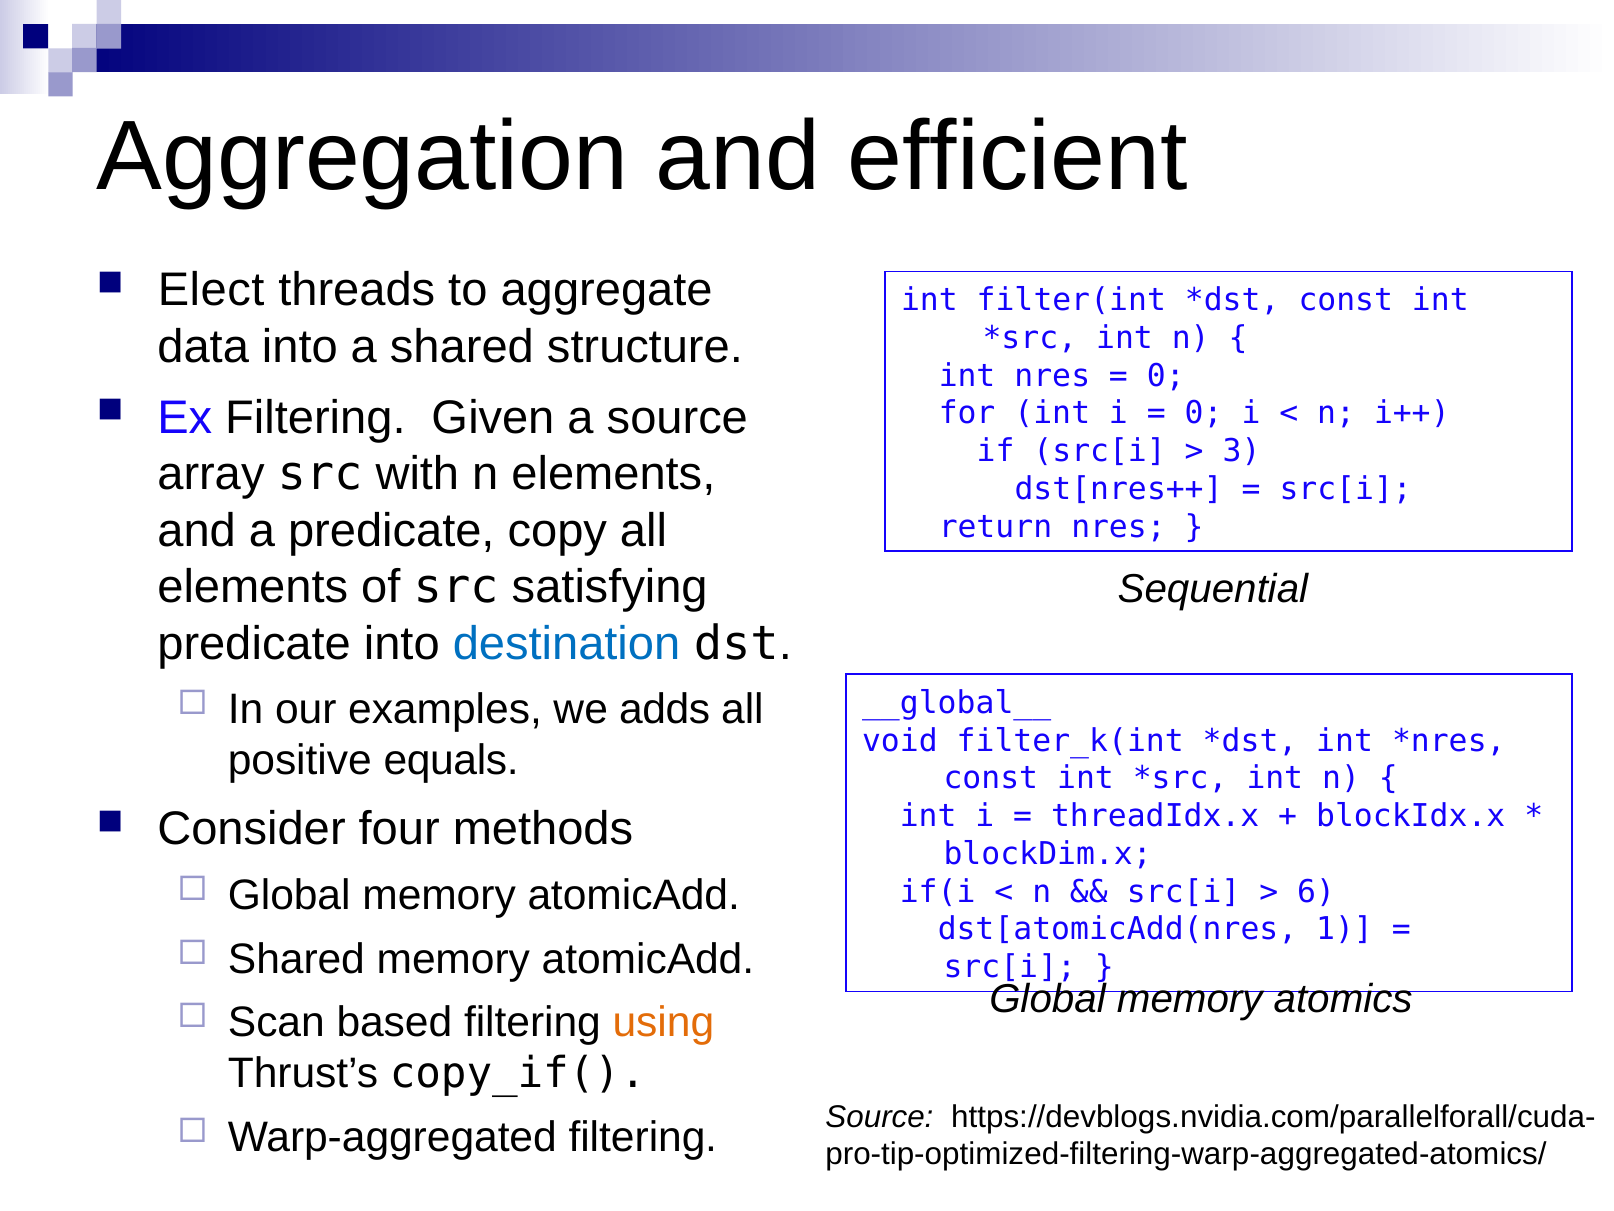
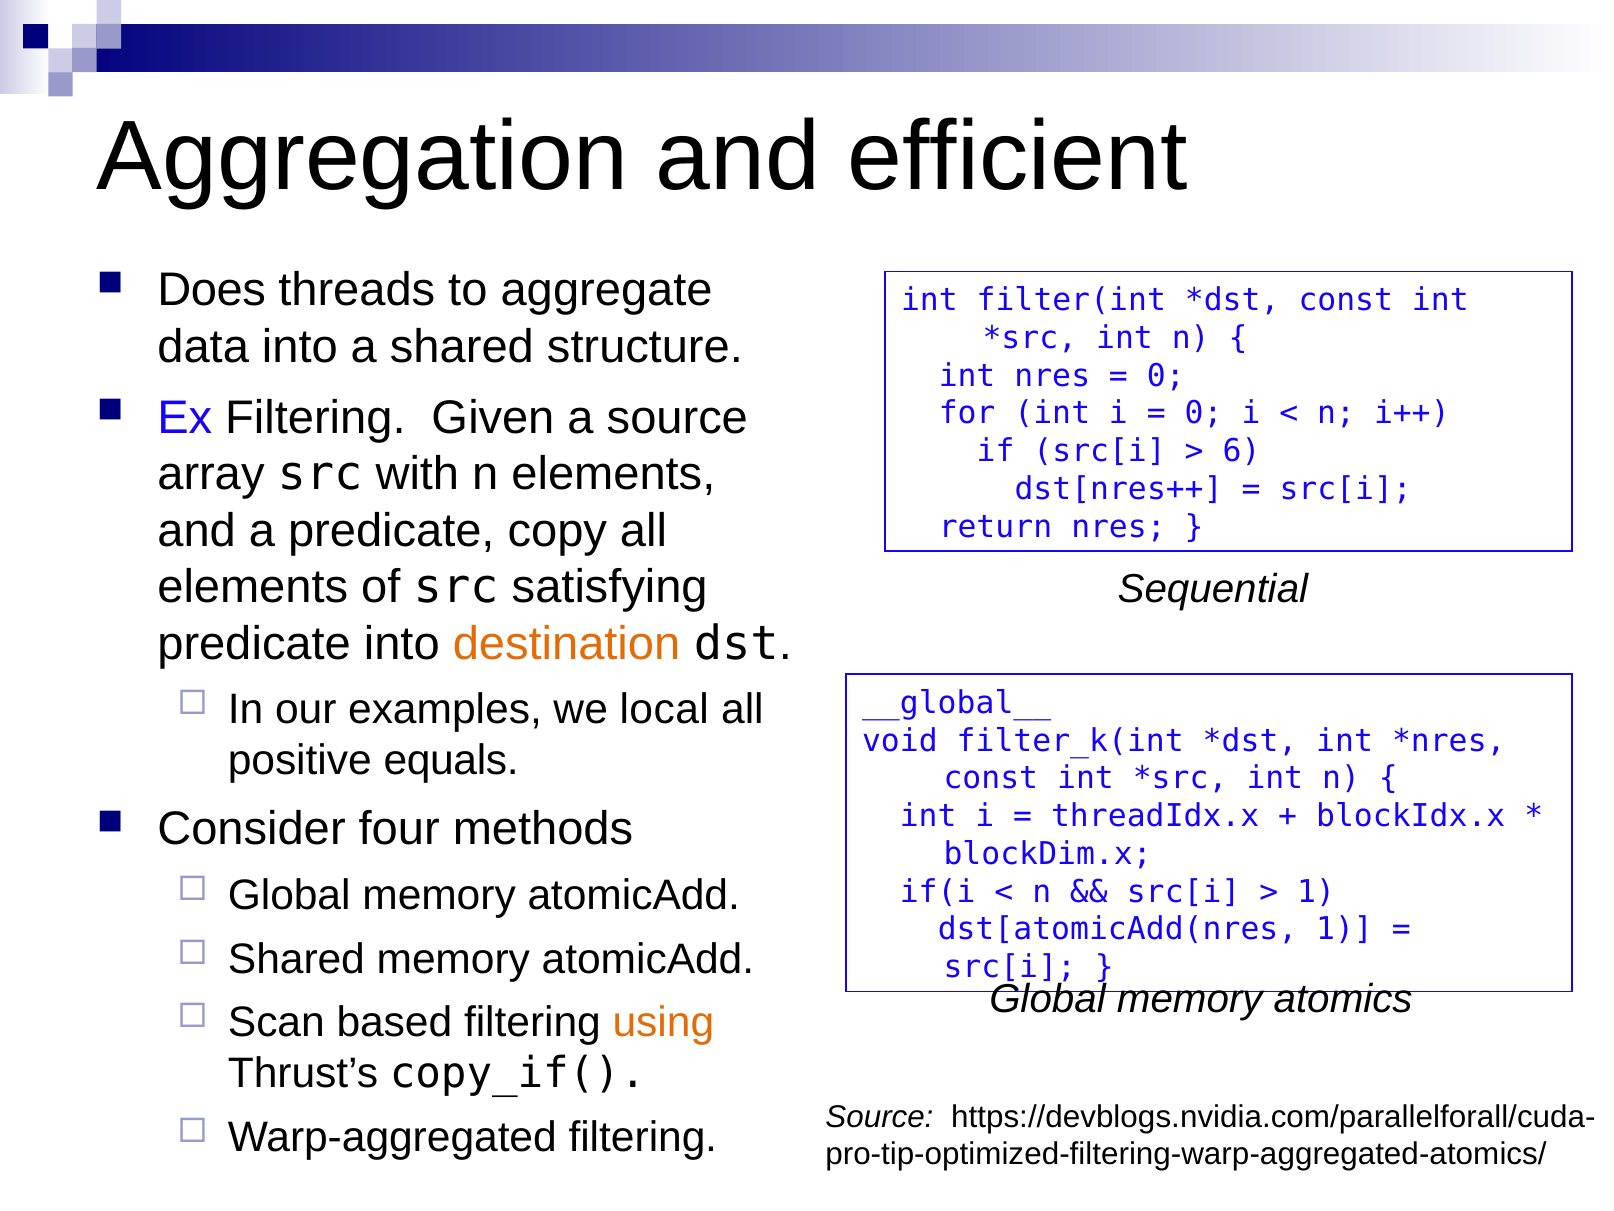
Elect: Elect -> Does
3: 3 -> 6
destination colour: blue -> orange
adds: adds -> local
6 at (1316, 891): 6 -> 1
